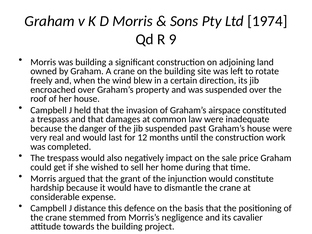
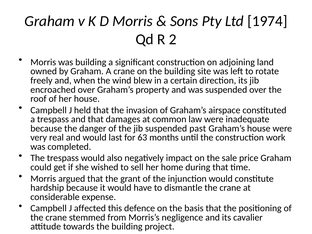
9: 9 -> 2
12: 12 -> 63
distance: distance -> affected
